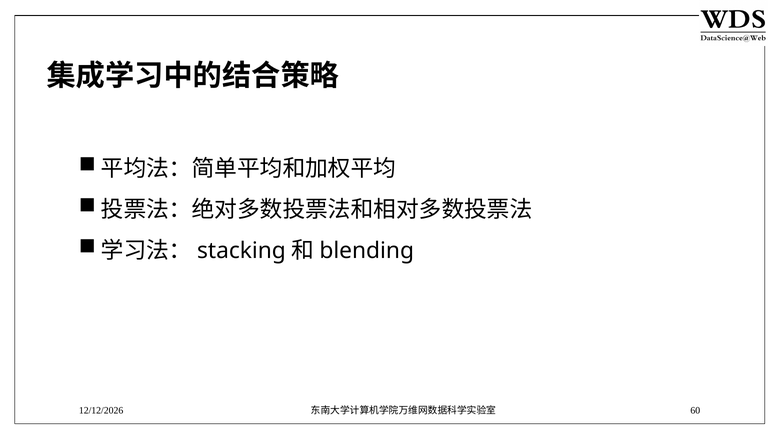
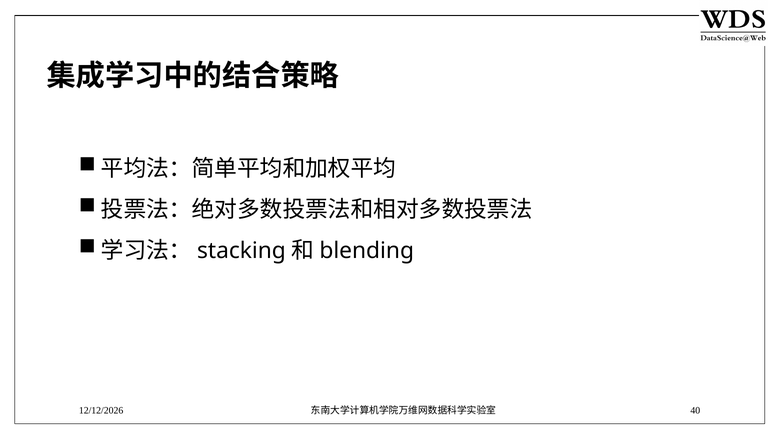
60: 60 -> 40
